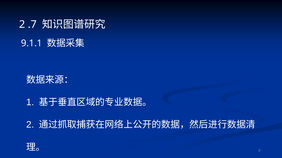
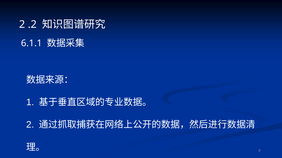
.7: .7 -> .2
9.1.1: 9.1.1 -> 6.1.1
